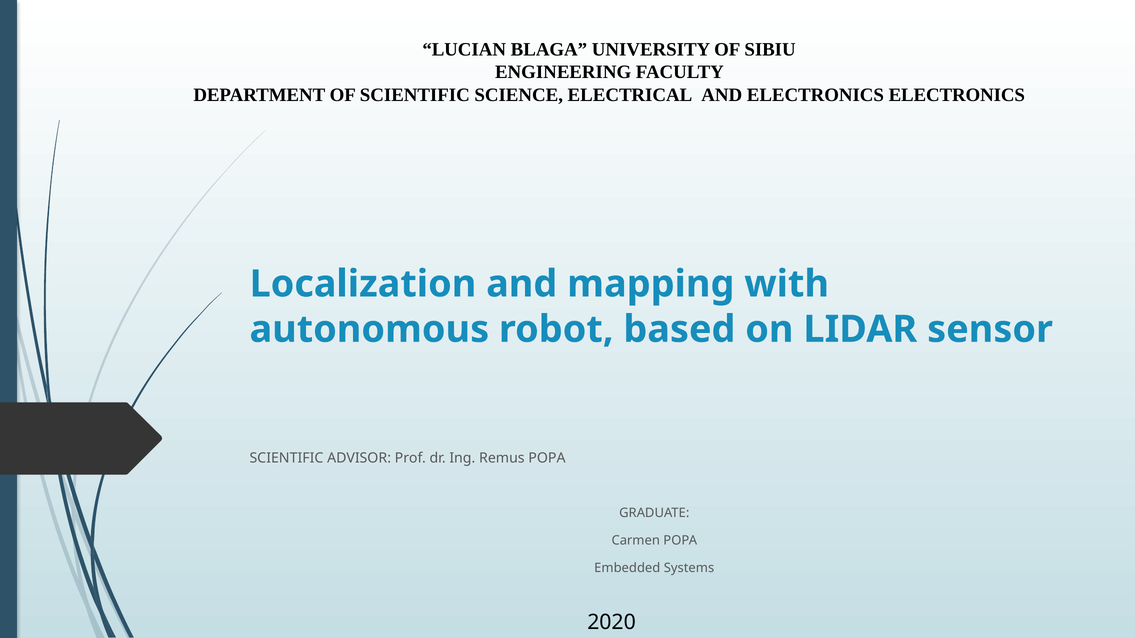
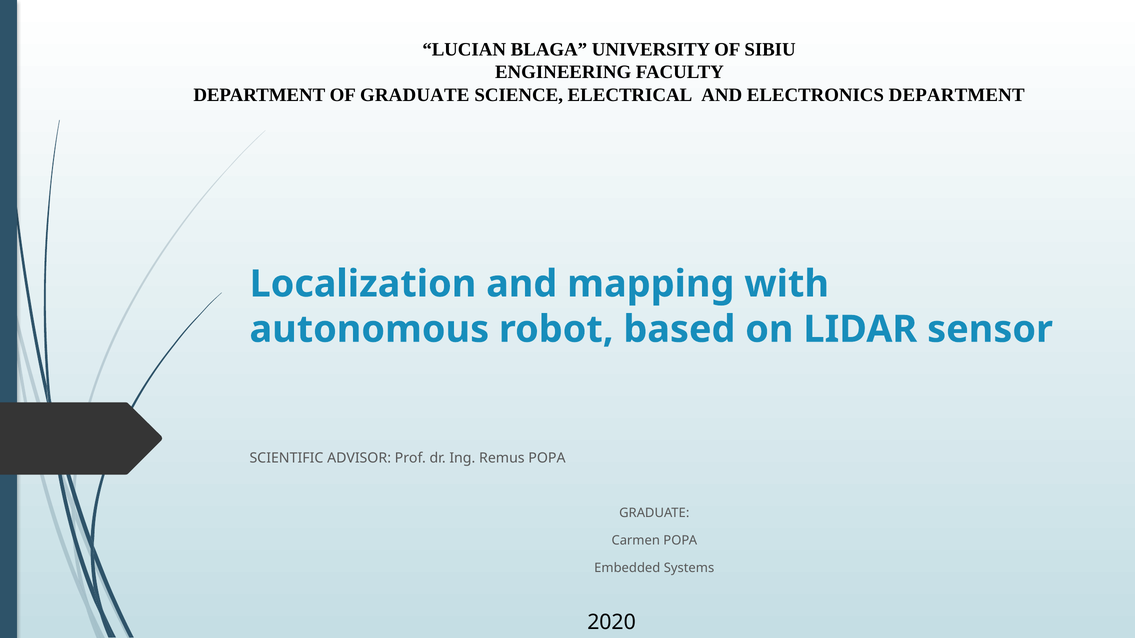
OF SCIENTIFIC: SCIENTIFIC -> GRADUATE
ELECTRONICS ELECTRONICS: ELECTRONICS -> DEPARTMENT
